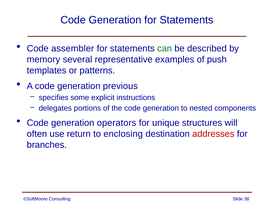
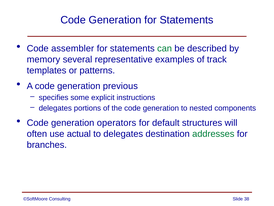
push: push -> track
unique: unique -> default
return: return -> actual
to enclosing: enclosing -> delegates
addresses colour: red -> green
